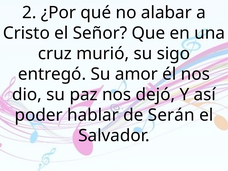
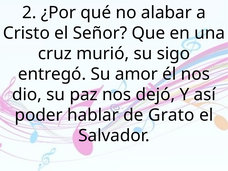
Serán: Serán -> Grato
